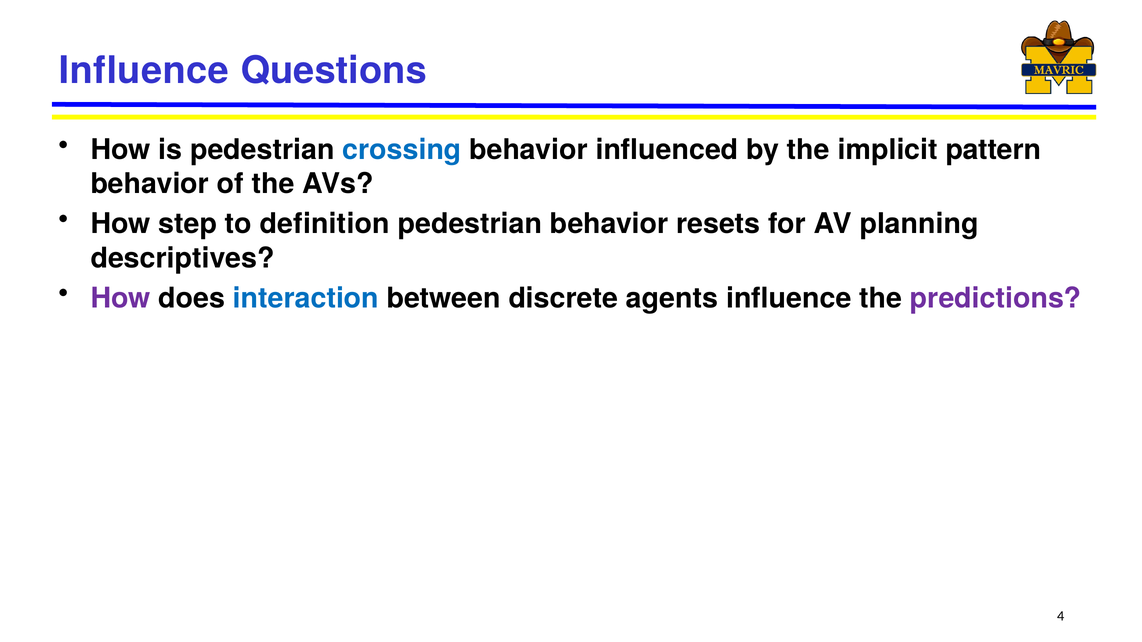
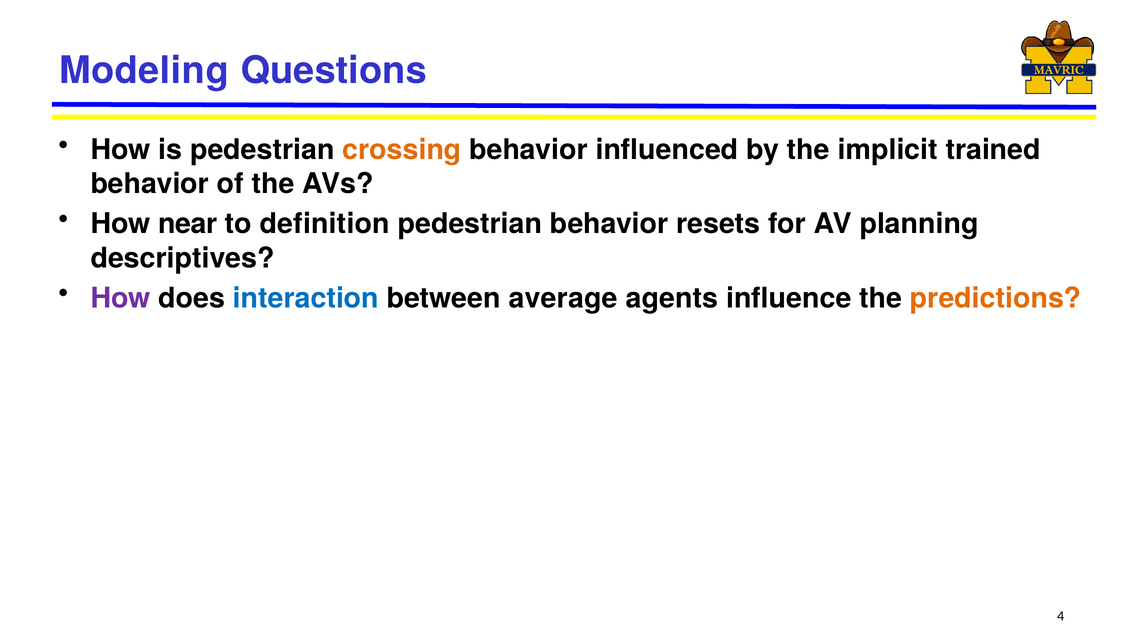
Influence at (144, 71): Influence -> Modeling
crossing colour: blue -> orange
pattern: pattern -> trained
step: step -> near
discrete: discrete -> average
predictions colour: purple -> orange
